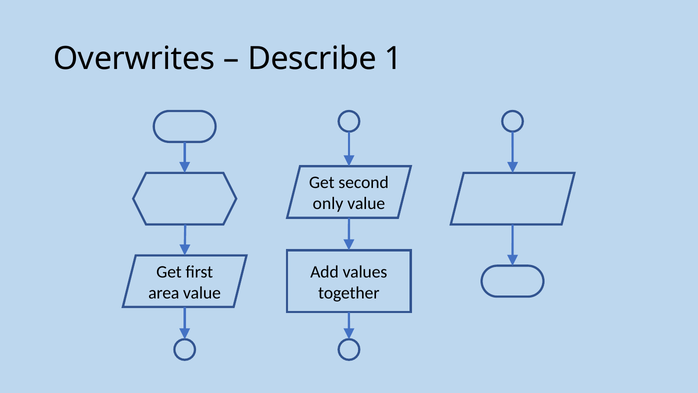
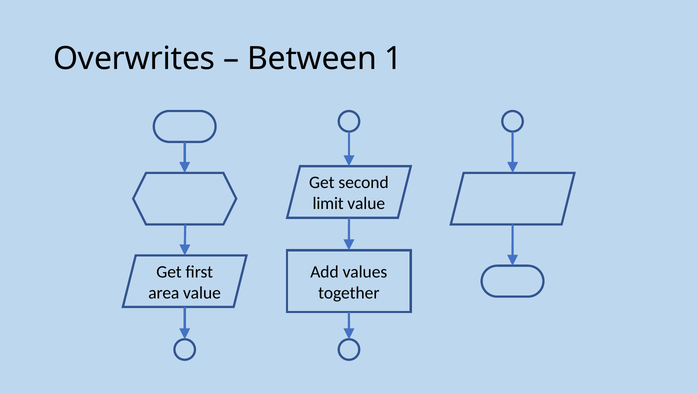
Describe: Describe -> Between
only: only -> limit
